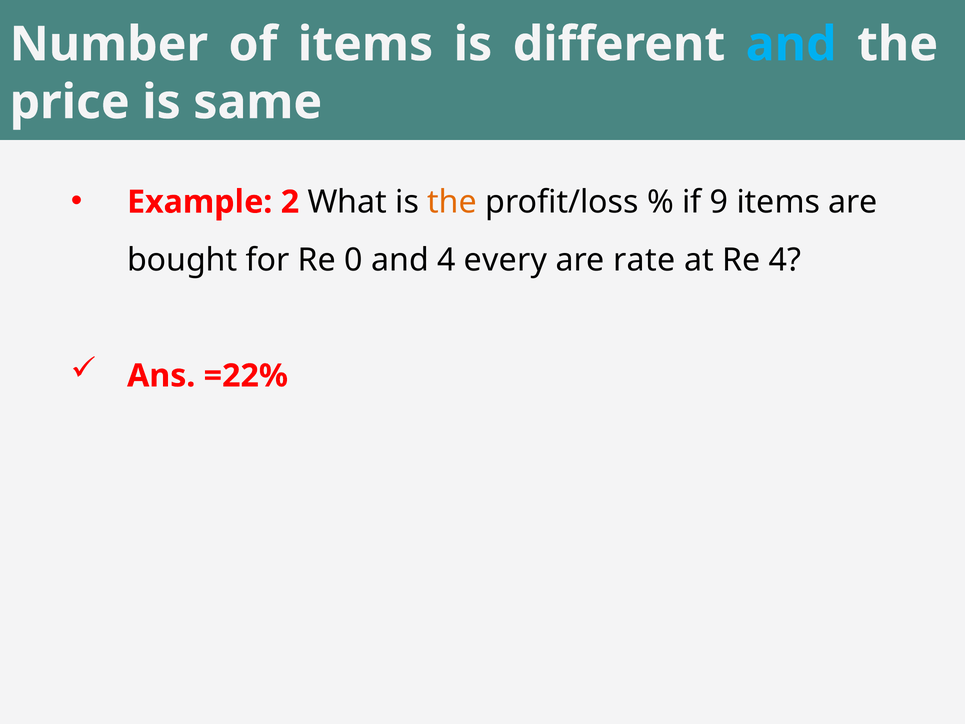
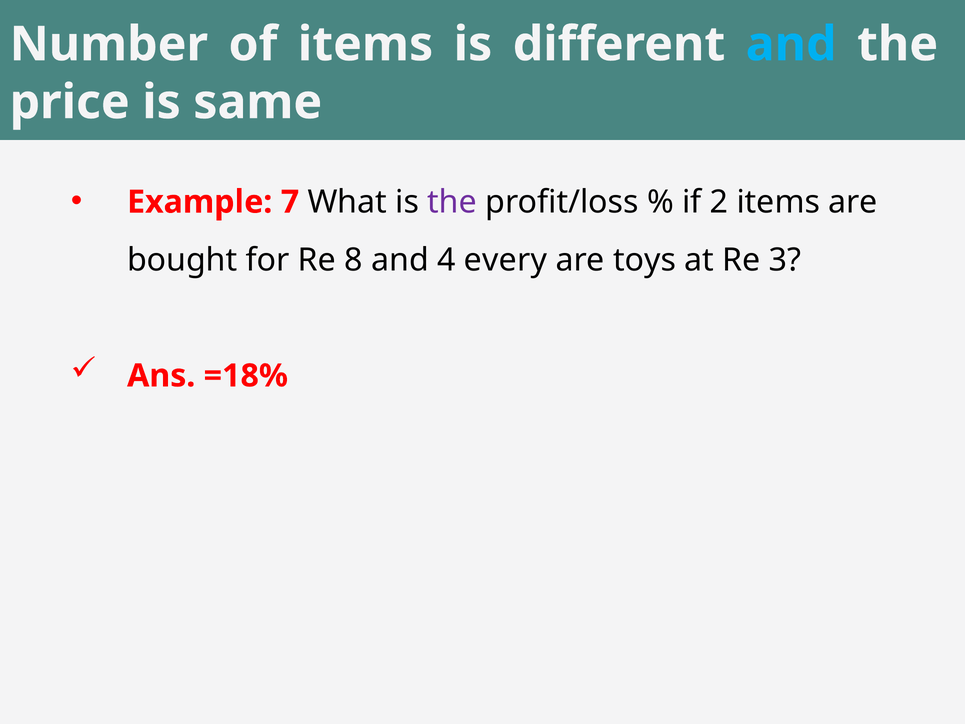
2: 2 -> 7
the at (452, 202) colour: orange -> purple
9: 9 -> 2
0: 0 -> 8
rate: rate -> toys
Re 4: 4 -> 3
=22%: =22% -> =18%
